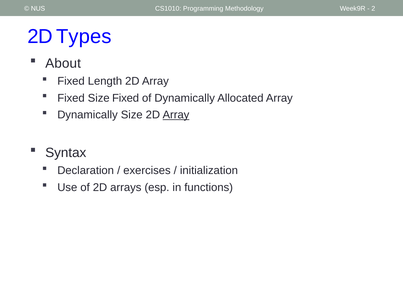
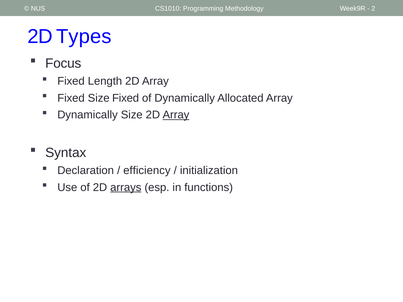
About: About -> Focus
exercises: exercises -> efficiency
arrays underline: none -> present
